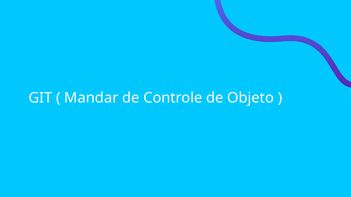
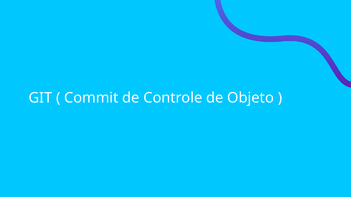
Mandar: Mandar -> Commit
